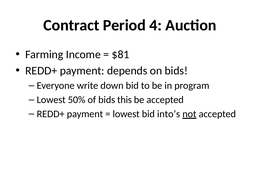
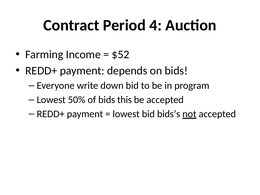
$81: $81 -> $52
into’s: into’s -> bids’s
